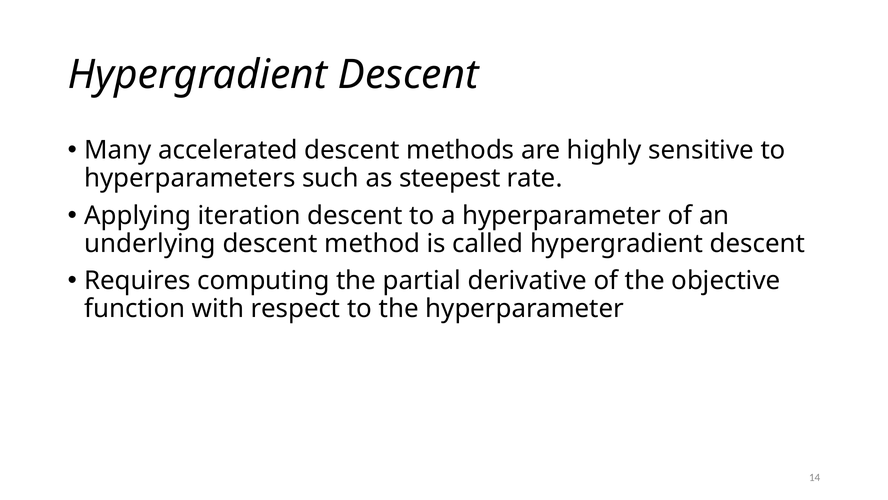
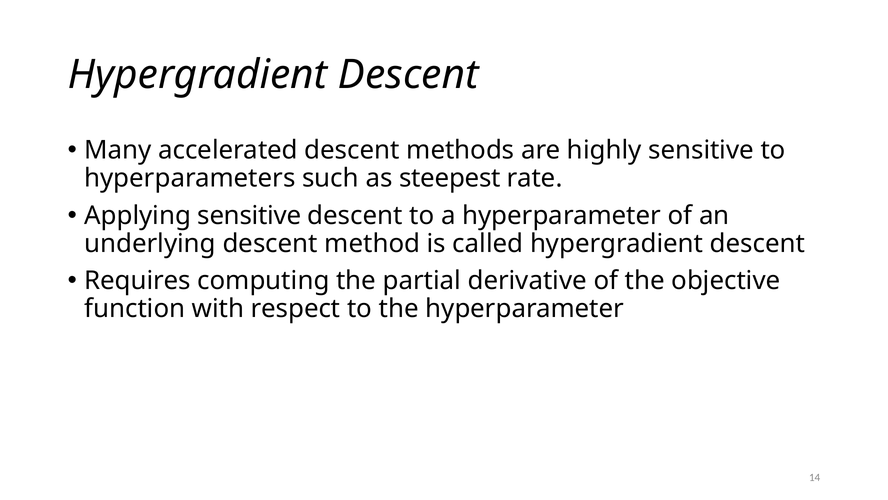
Applying iteration: iteration -> sensitive
